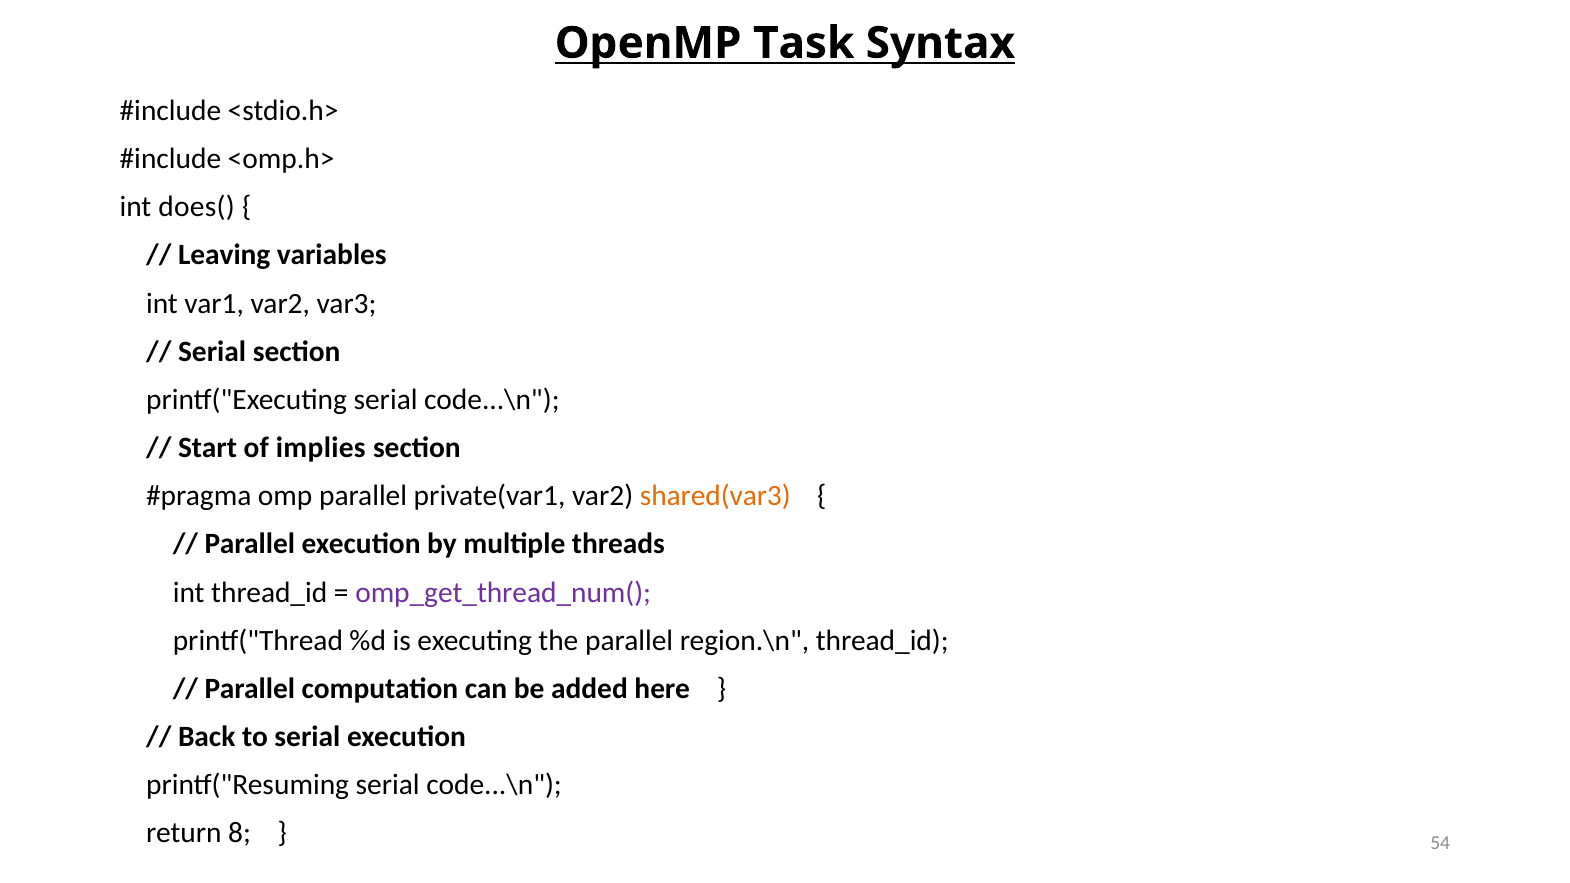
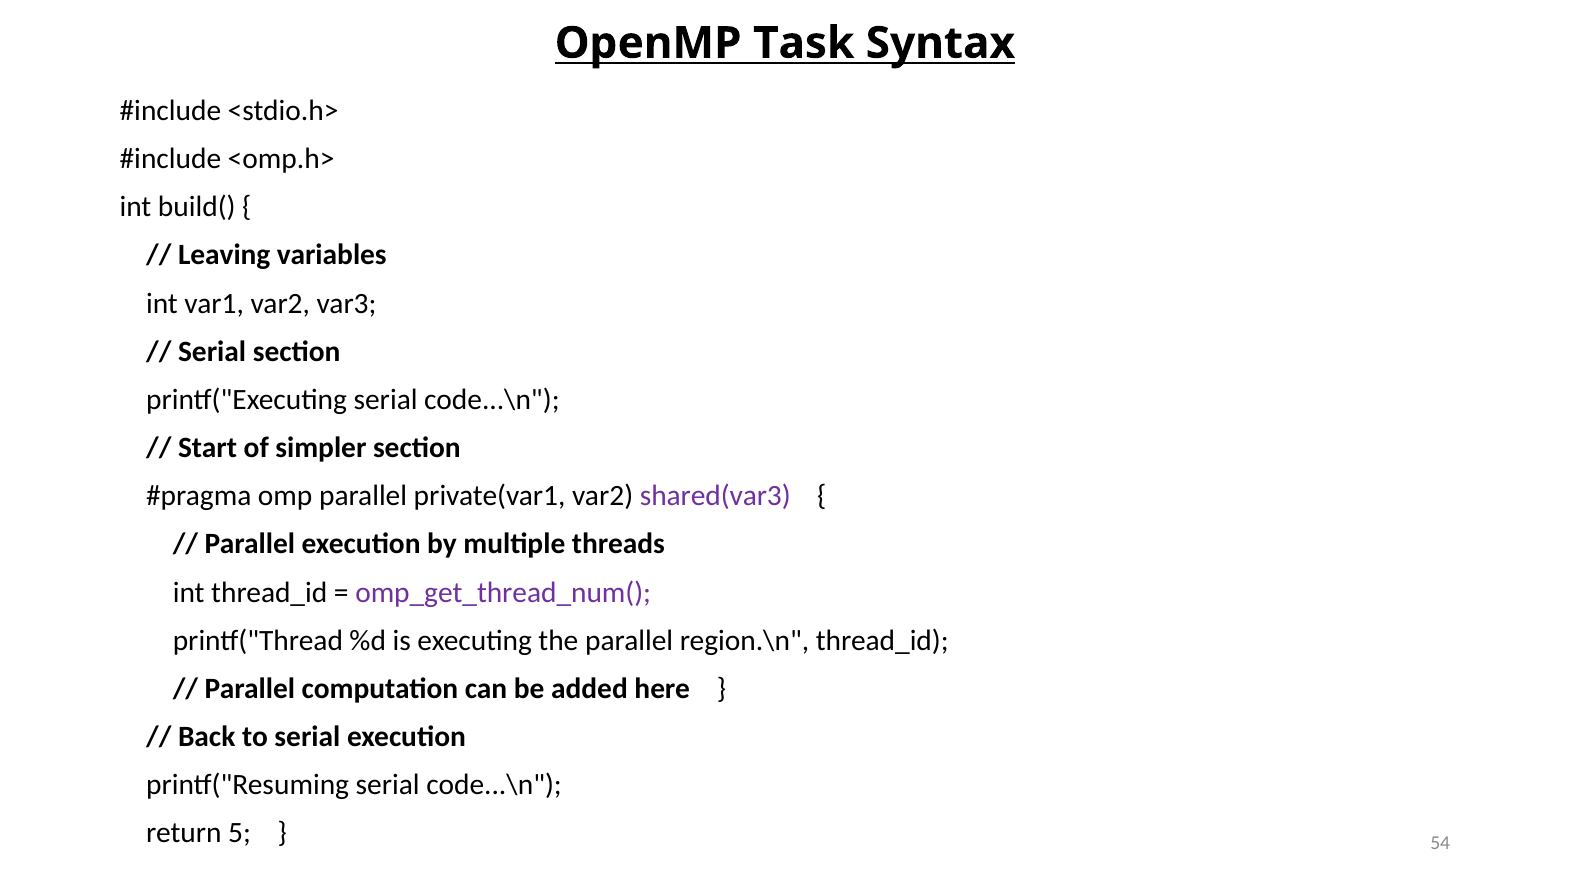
does(: does( -> build(
implies: implies -> simpler
shared(var3 colour: orange -> purple
8: 8 -> 5
